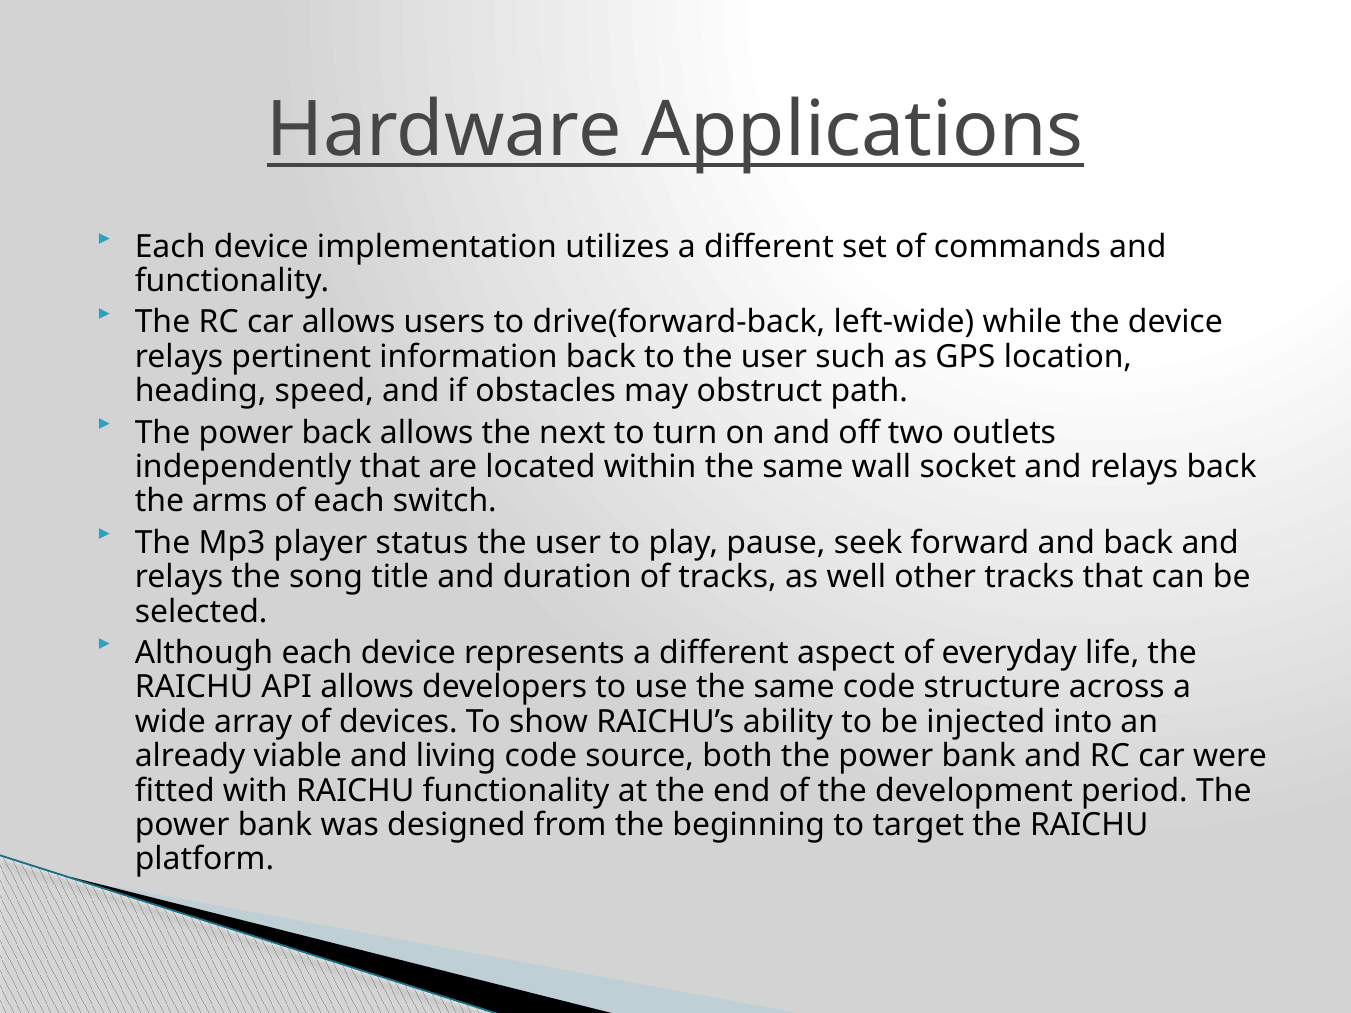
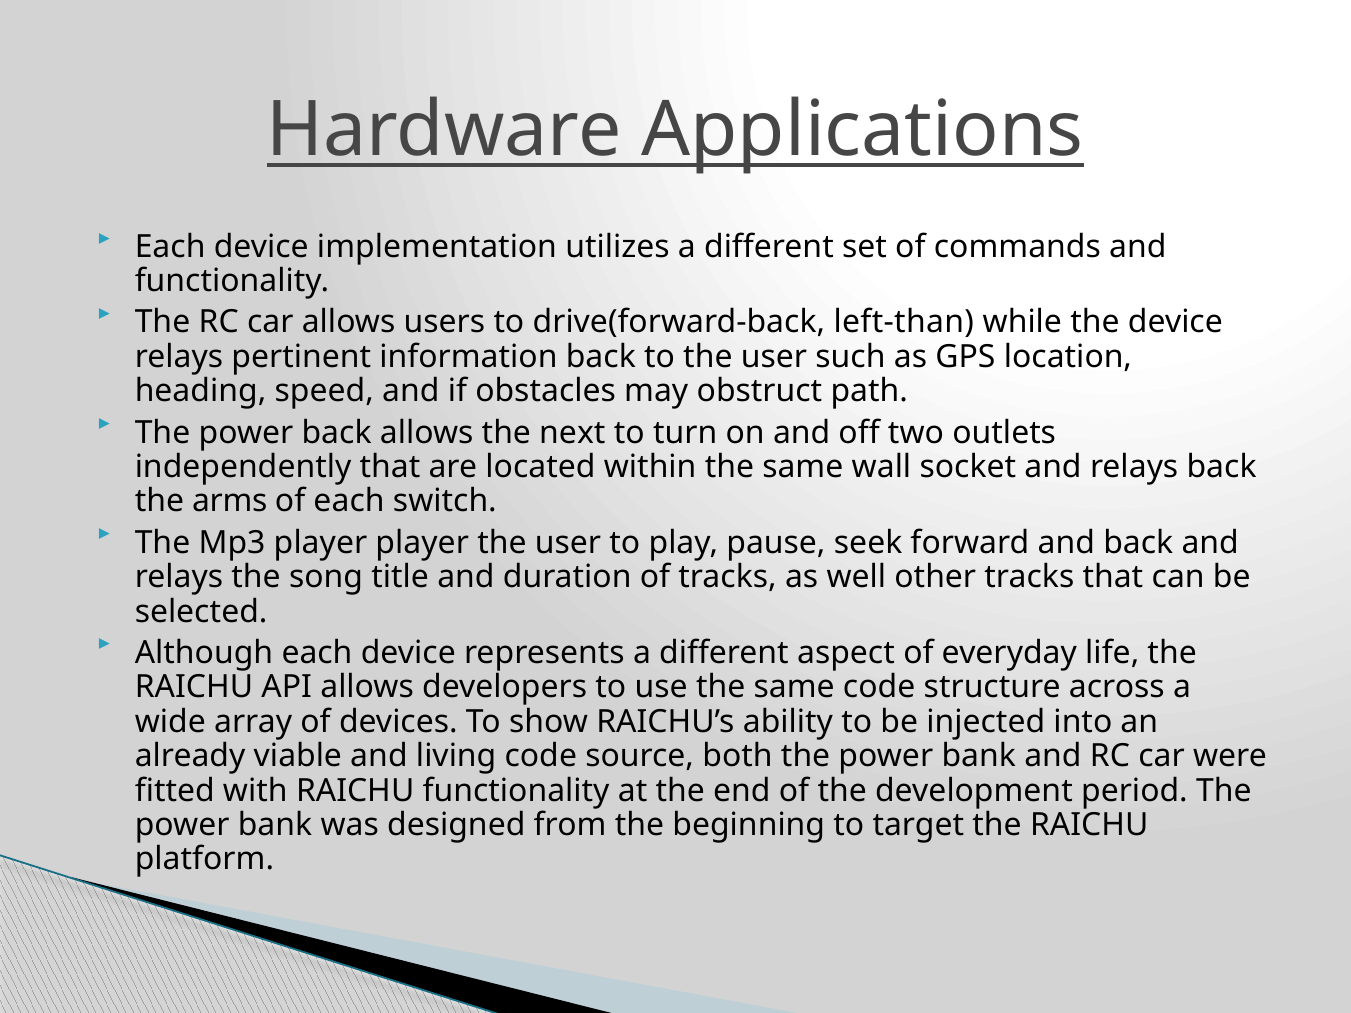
left-wide: left-wide -> left-than
player status: status -> player
